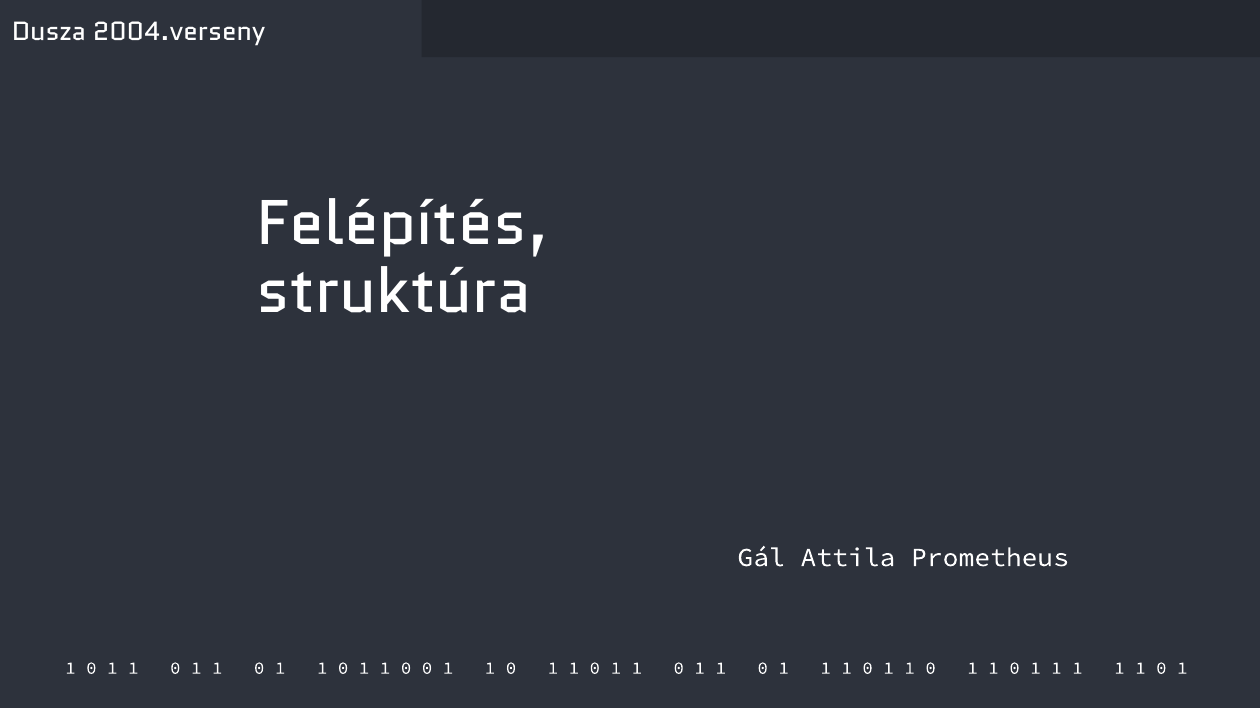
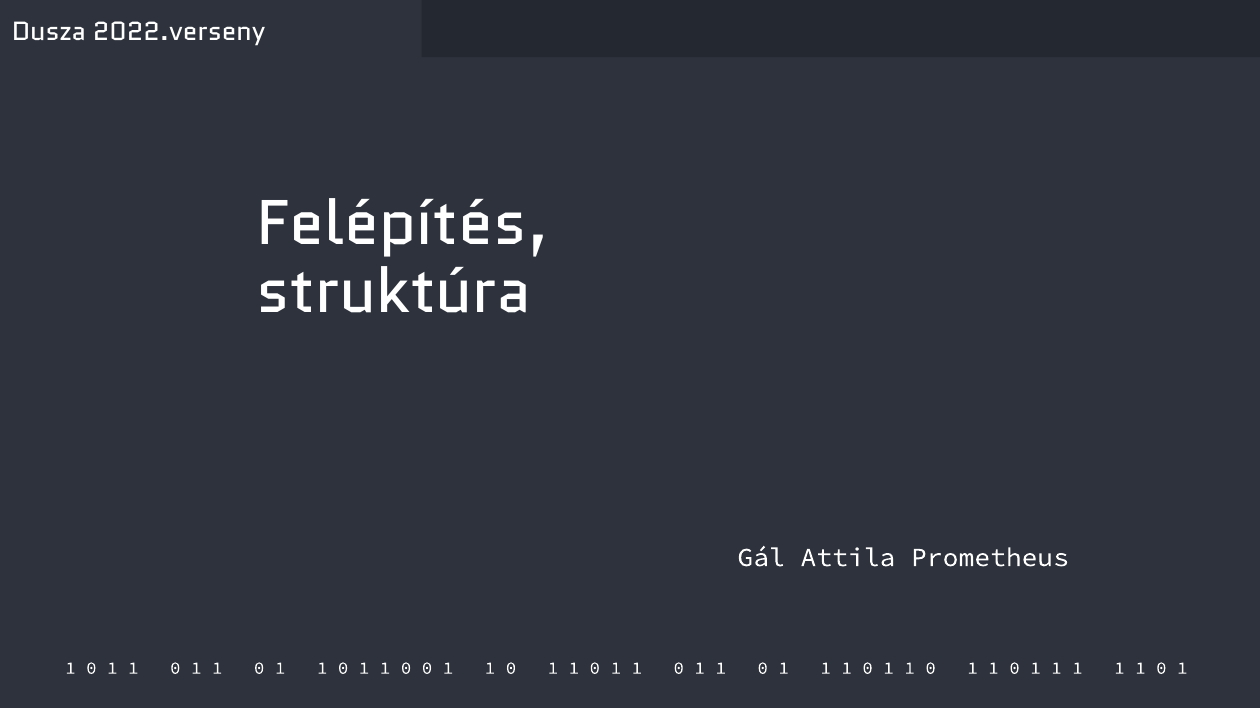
2004.verseny: 2004.verseny -> 2022.verseny
